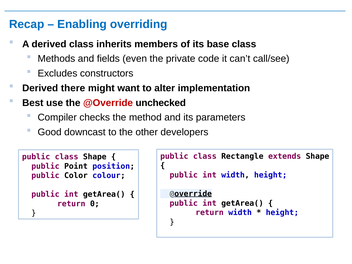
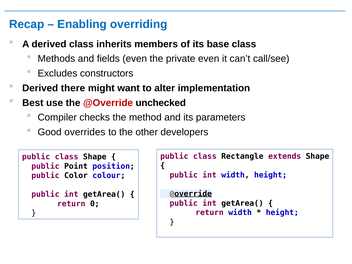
private code: code -> even
downcast: downcast -> overrides
